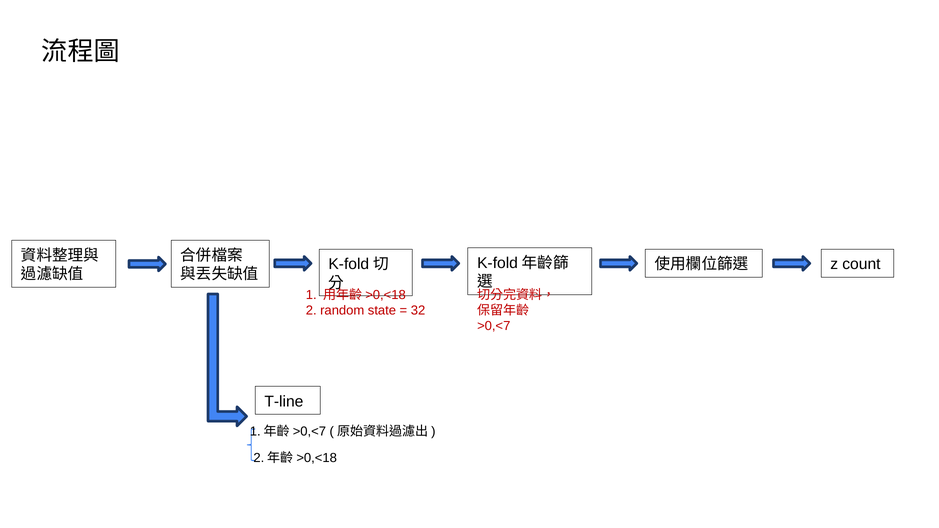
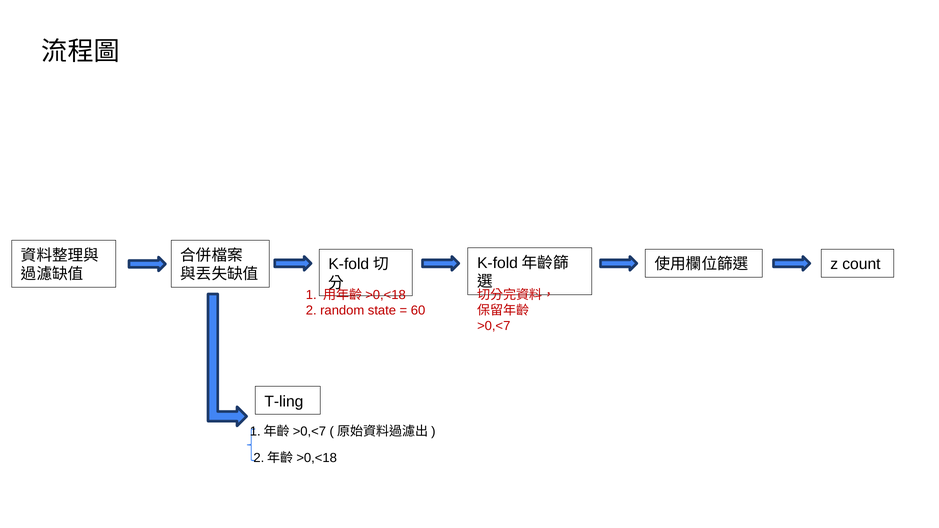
32: 32 -> 60
T-line: T-line -> T-ling
